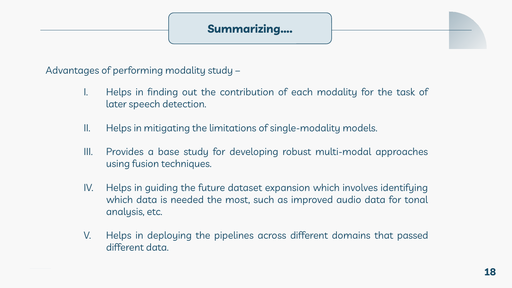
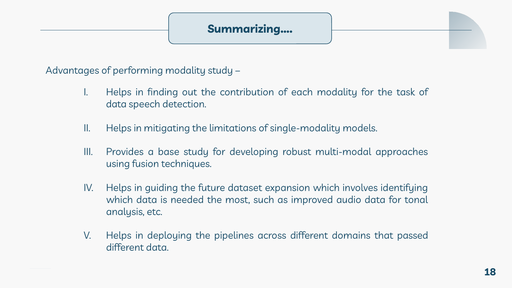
later at (116, 104): later -> data
